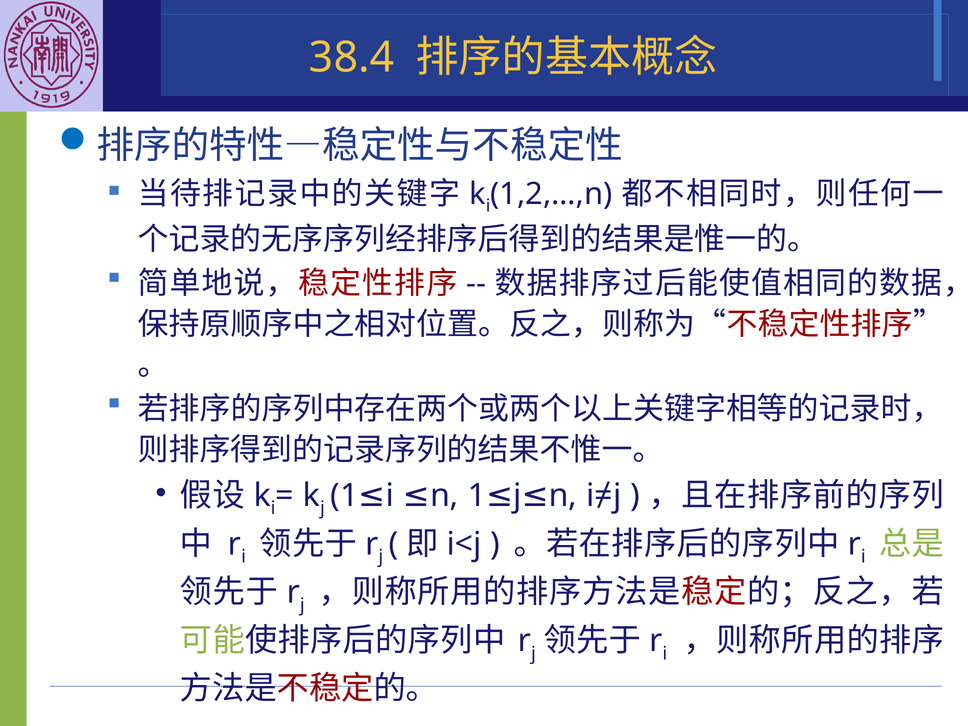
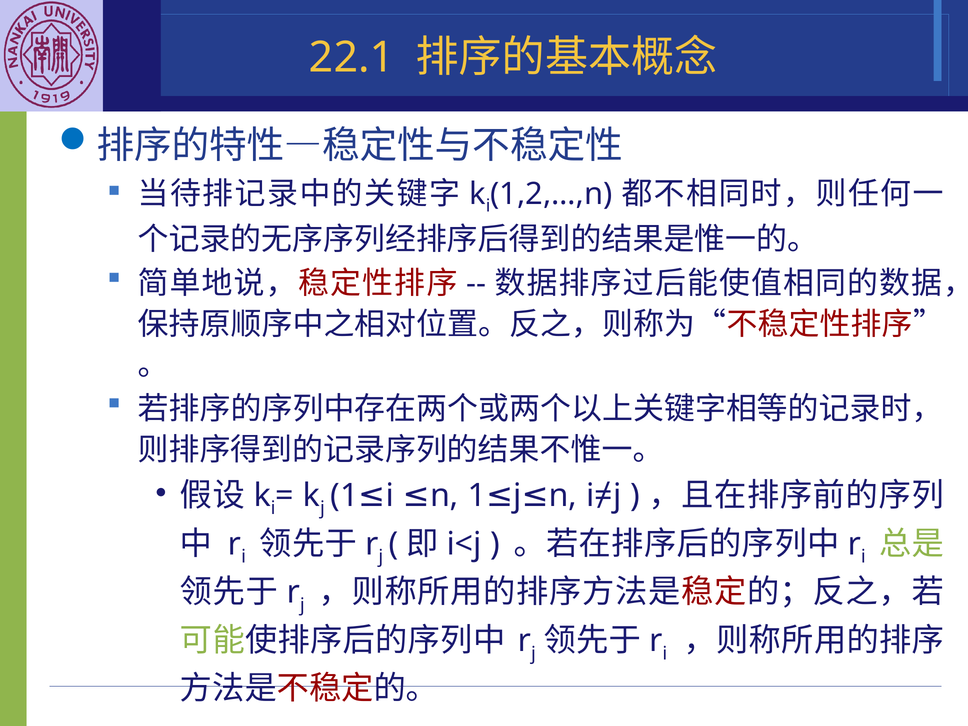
38.4: 38.4 -> 22.1
